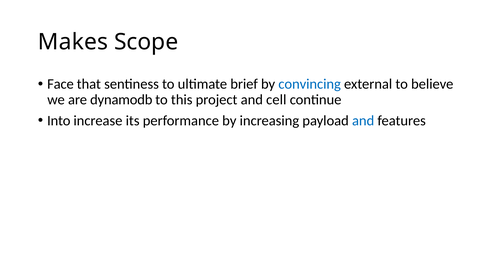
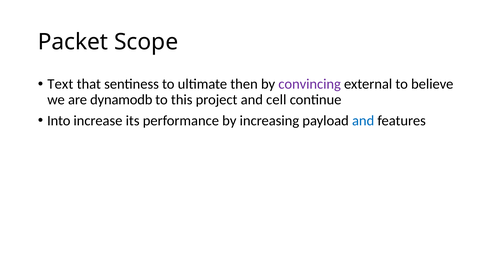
Makes: Makes -> Packet
Face: Face -> Text
brief: brief -> then
convincing colour: blue -> purple
